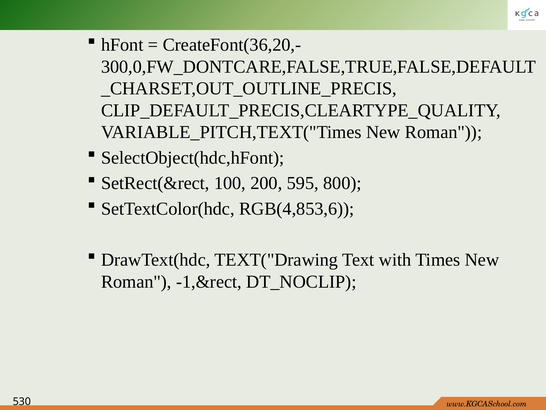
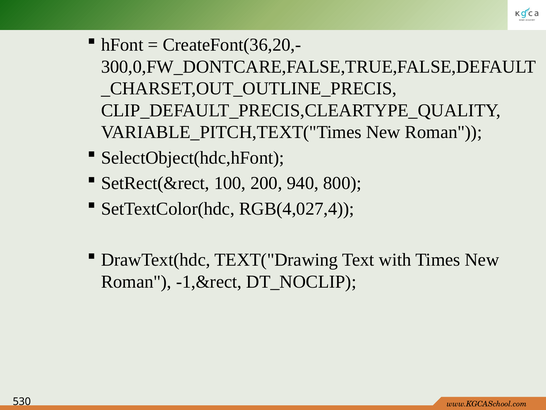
595: 595 -> 940
RGB(4,853,6: RGB(4,853,6 -> RGB(4,027,4
